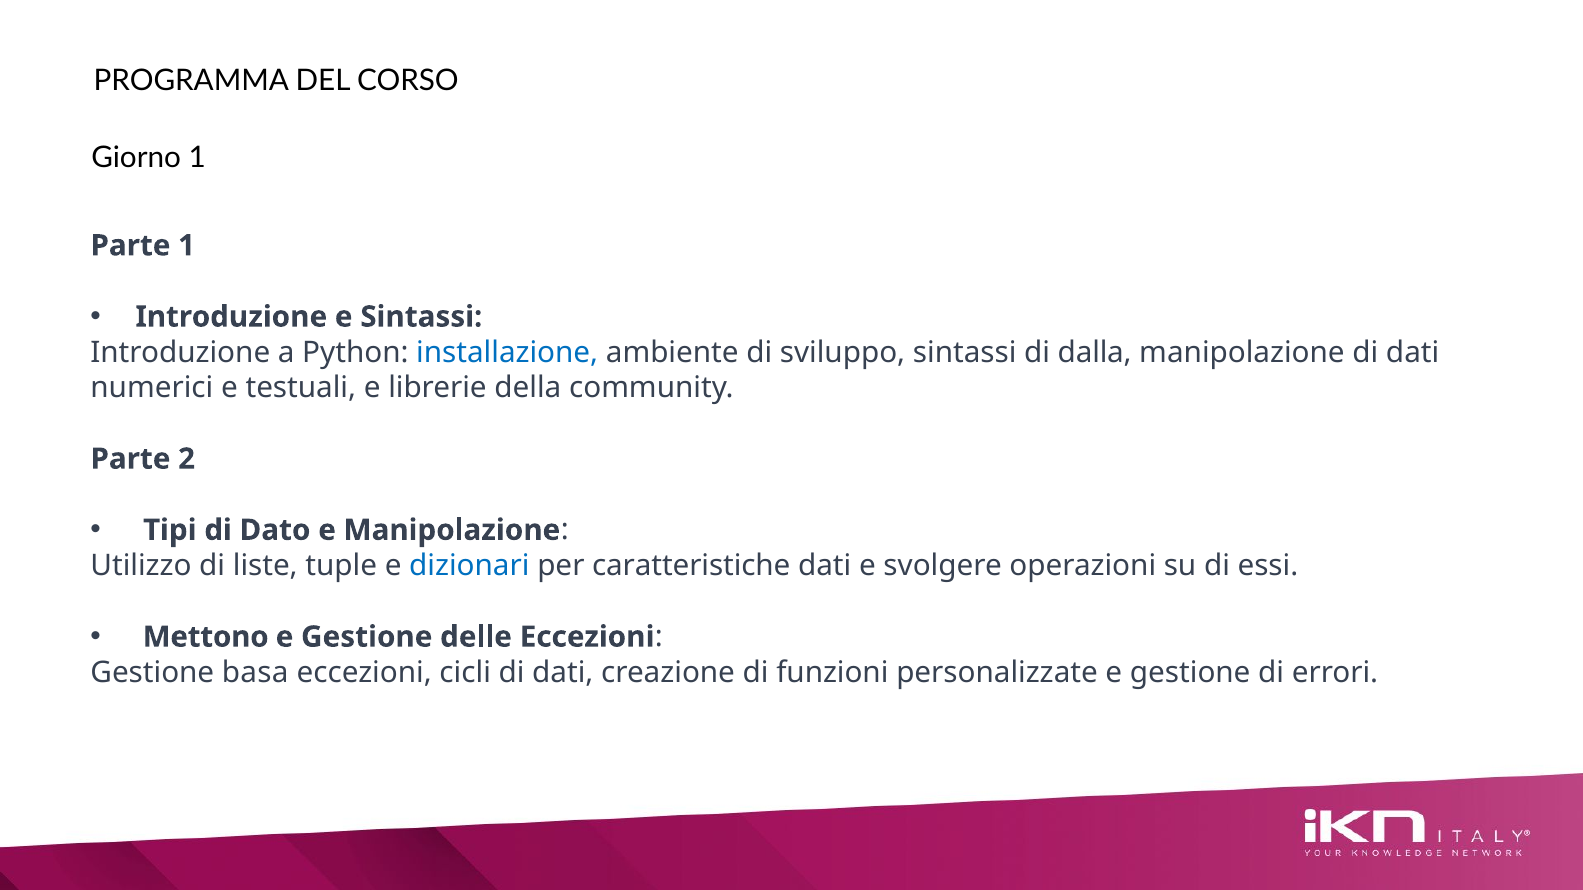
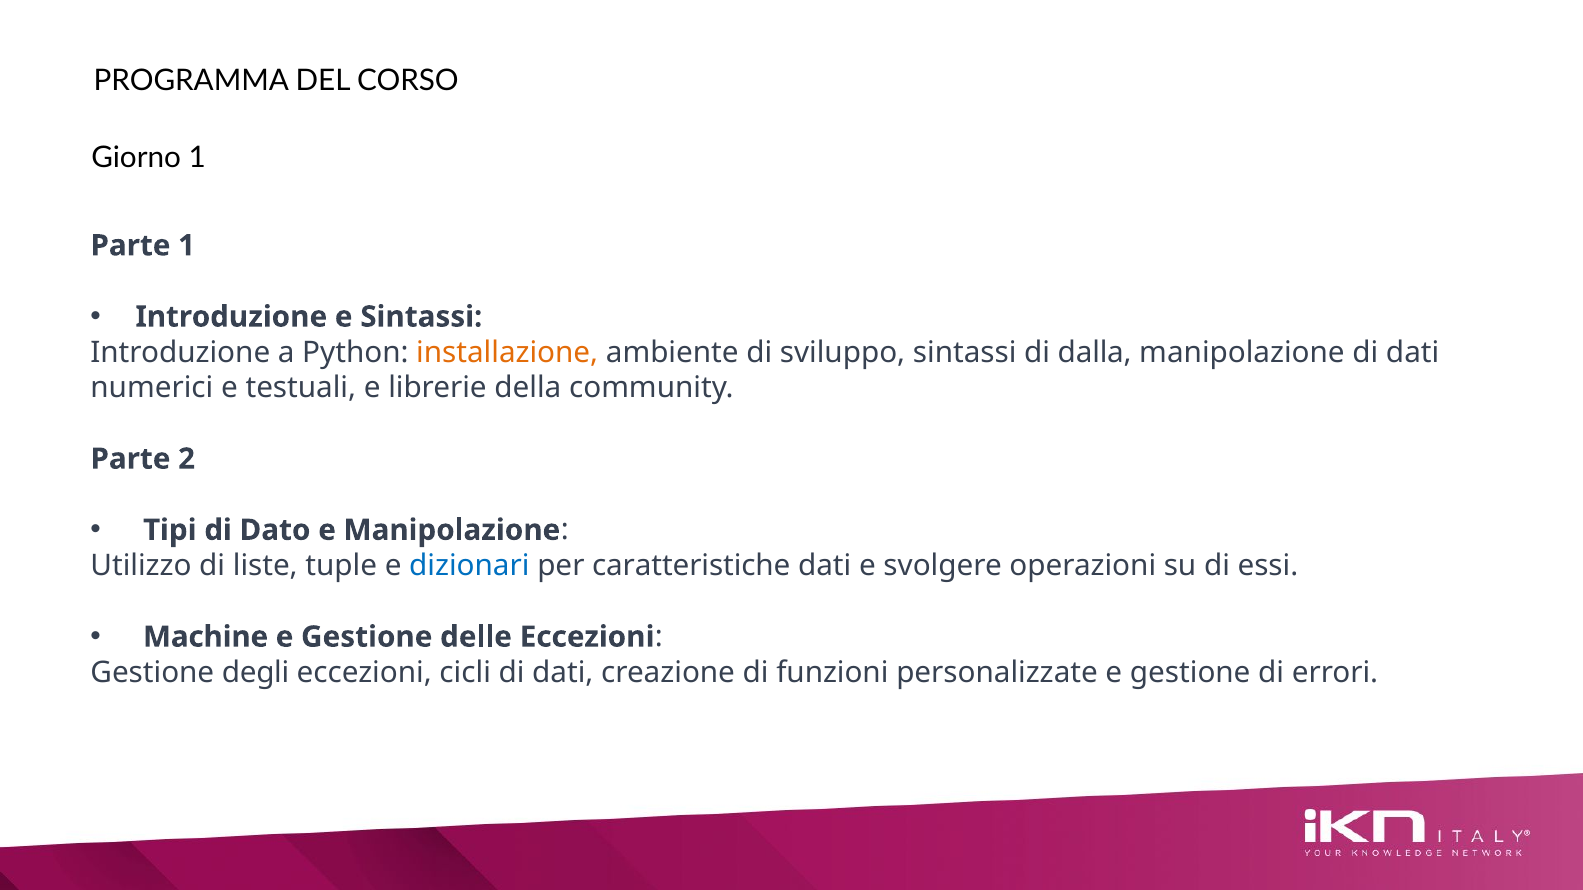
installazione colour: blue -> orange
Mettono: Mettono -> Machine
basa: basa -> degli
